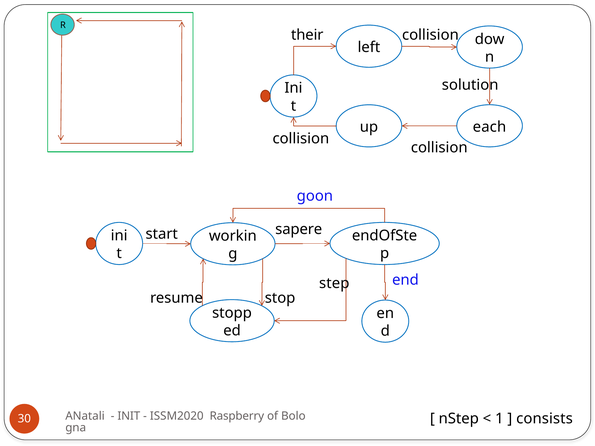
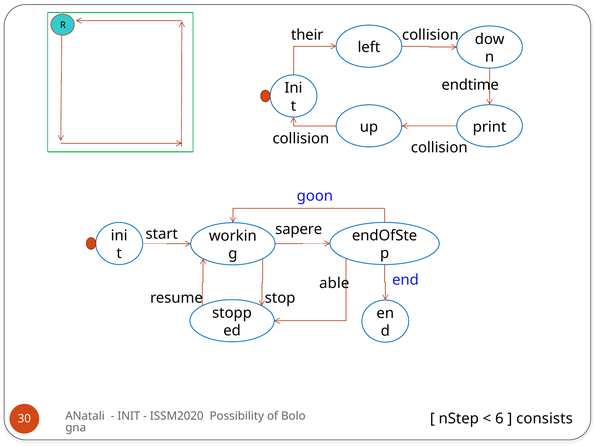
solution: solution -> endtime
each: each -> print
step: step -> able
Raspberry: Raspberry -> Possibility
1: 1 -> 6
